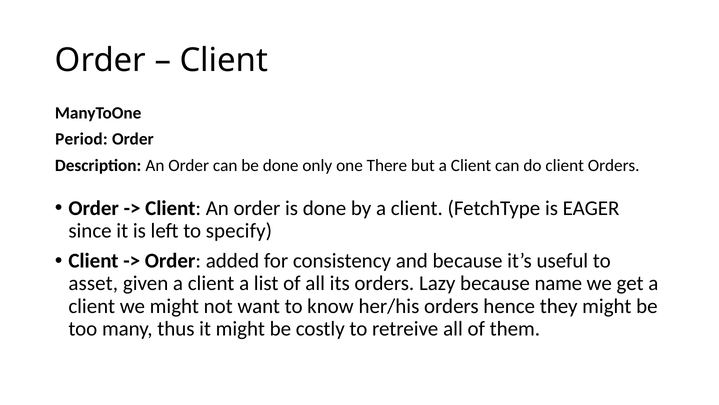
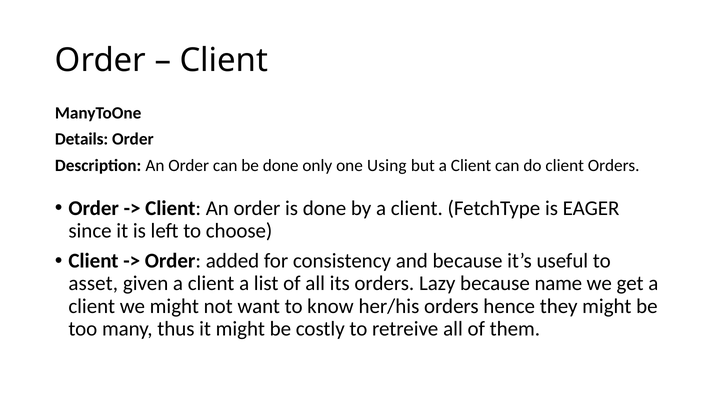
Period: Period -> Details
There: There -> Using
specify: specify -> choose
